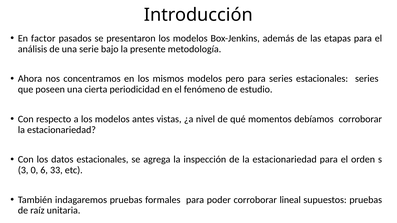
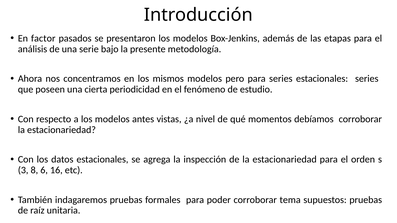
0: 0 -> 8
33: 33 -> 16
lineal: lineal -> tema
